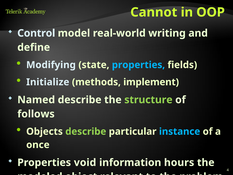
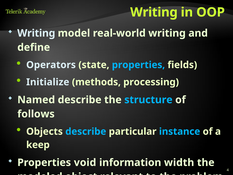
Cannot at (154, 12): Cannot -> Writing
Control at (36, 33): Control -> Writing
Modifying: Modifying -> Operators
methods implement: implement -> processing
structure colour: light green -> light blue
describe at (86, 131) colour: light green -> light blue
once: once -> keep
hours: hours -> width
